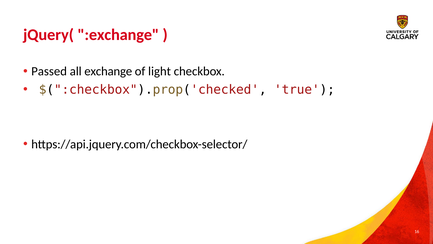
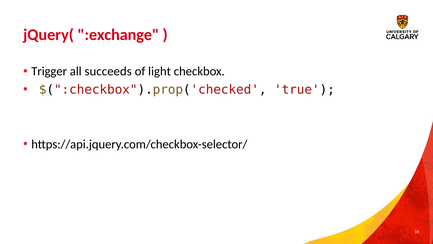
Passed: Passed -> Trigger
exchange: exchange -> succeeds
